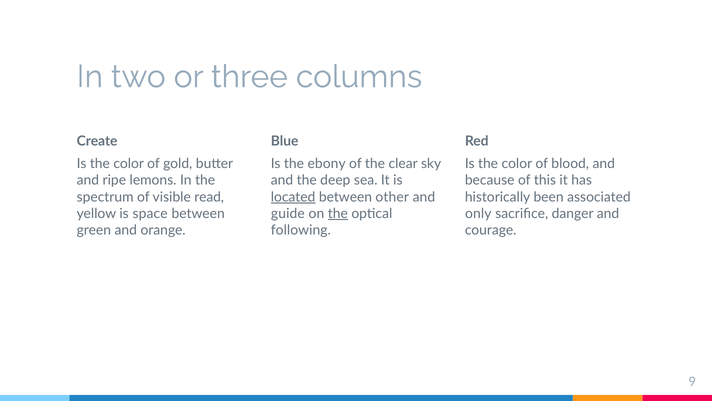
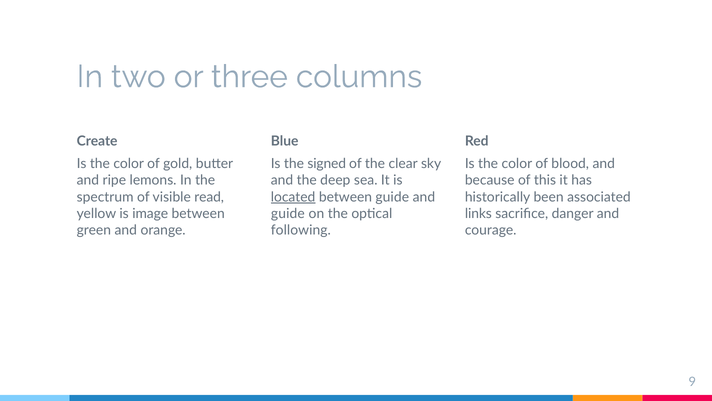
ebony: ebony -> signed
between other: other -> guide
space: space -> image
the at (338, 213) underline: present -> none
only: only -> links
